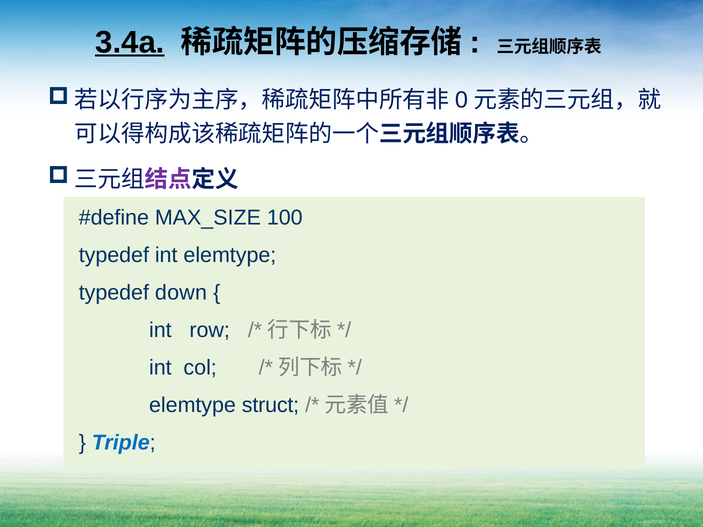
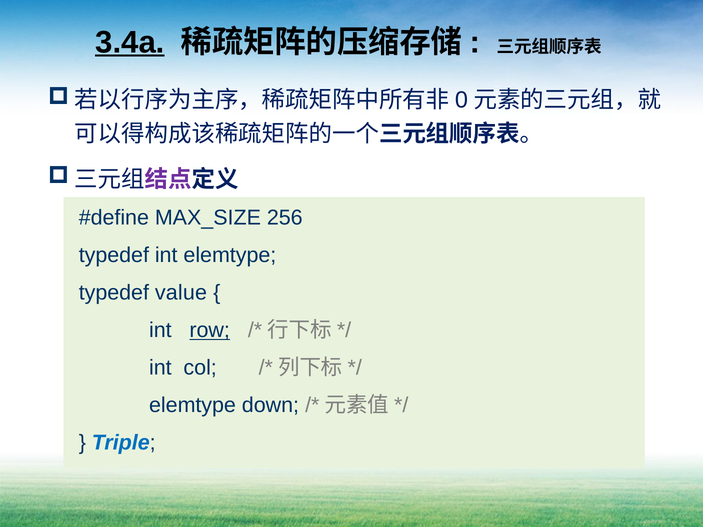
100: 100 -> 256
down: down -> value
row underline: none -> present
struct: struct -> down
